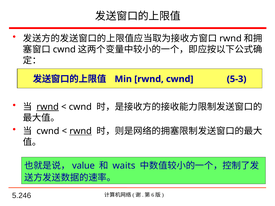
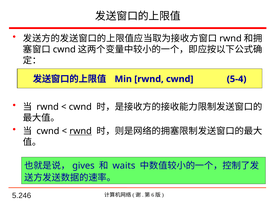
5-3: 5-3 -> 5-4
rwnd at (48, 107) underline: present -> none
value: value -> gives
